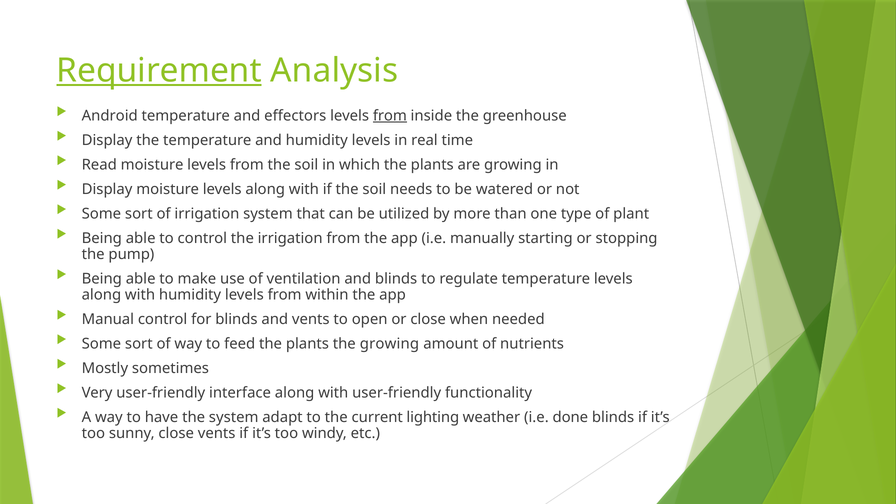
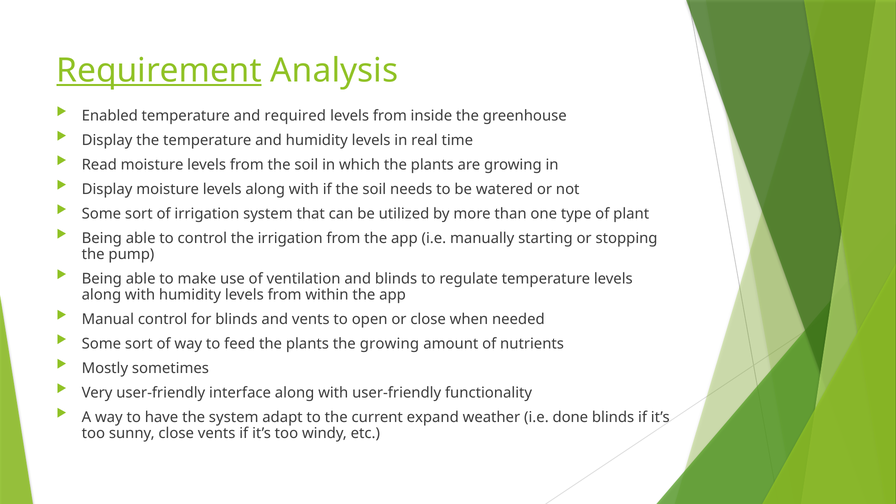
Android: Android -> Enabled
effectors: effectors -> required
from at (390, 116) underline: present -> none
lighting: lighting -> expand
